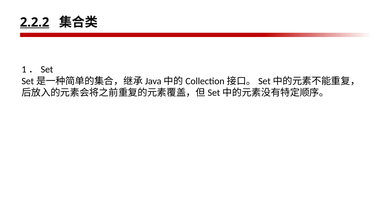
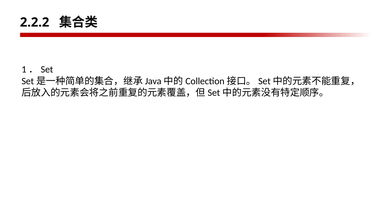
2.2.2 underline: present -> none
